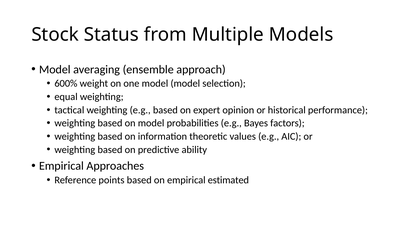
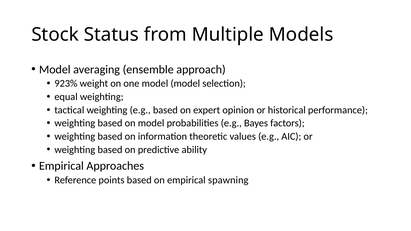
600%: 600% -> 923%
estimated: estimated -> spawning
